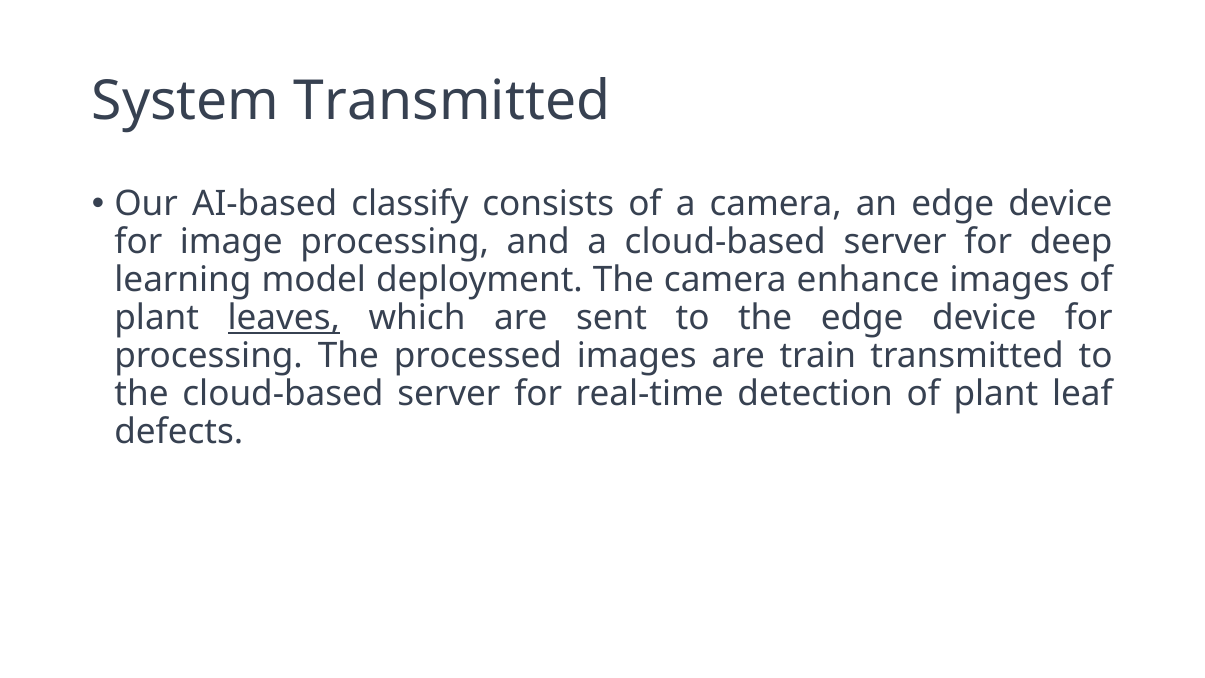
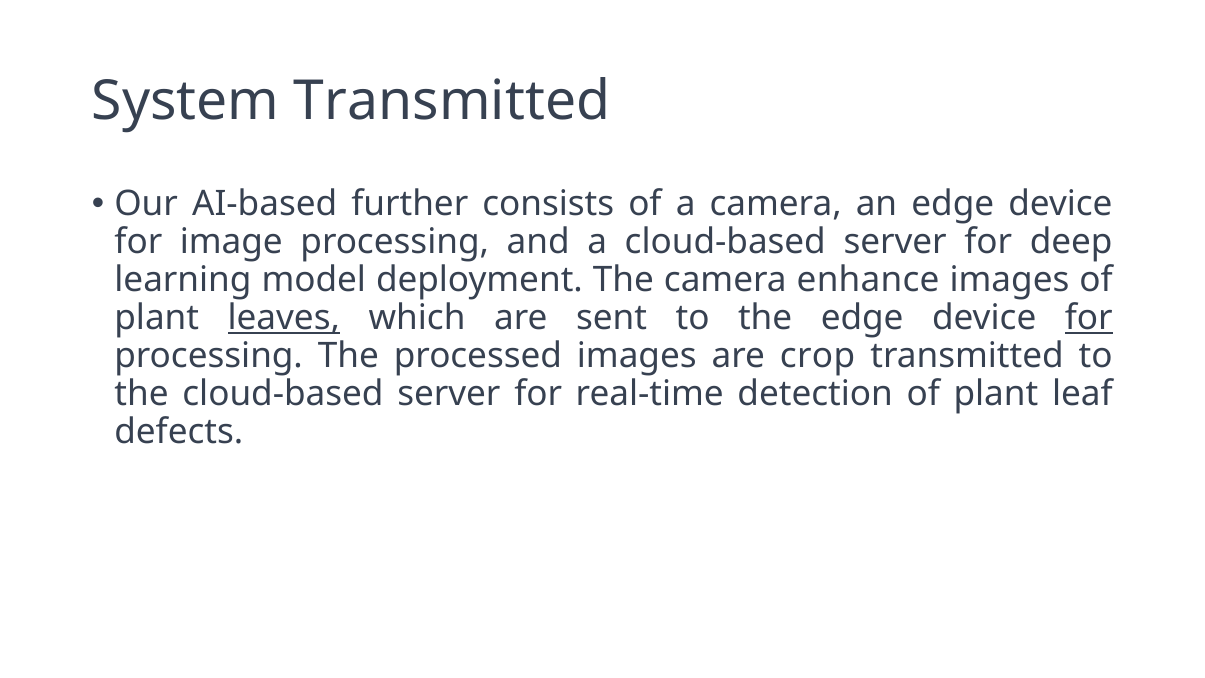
classify: classify -> further
for at (1089, 318) underline: none -> present
train: train -> crop
